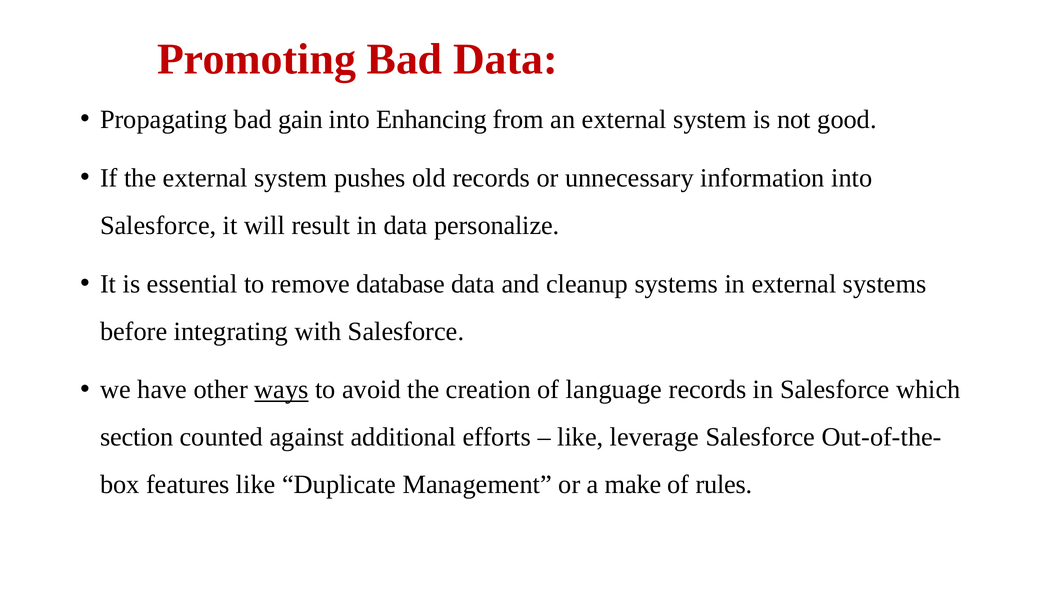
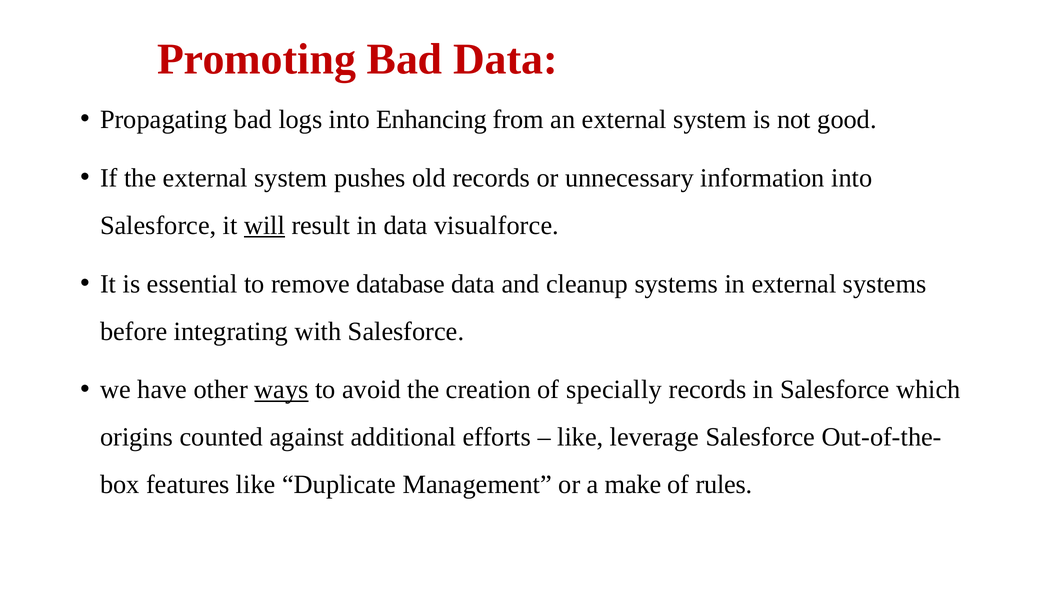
gain: gain -> logs
will underline: none -> present
personalize: personalize -> visualforce
language: language -> specially
section: section -> origins
